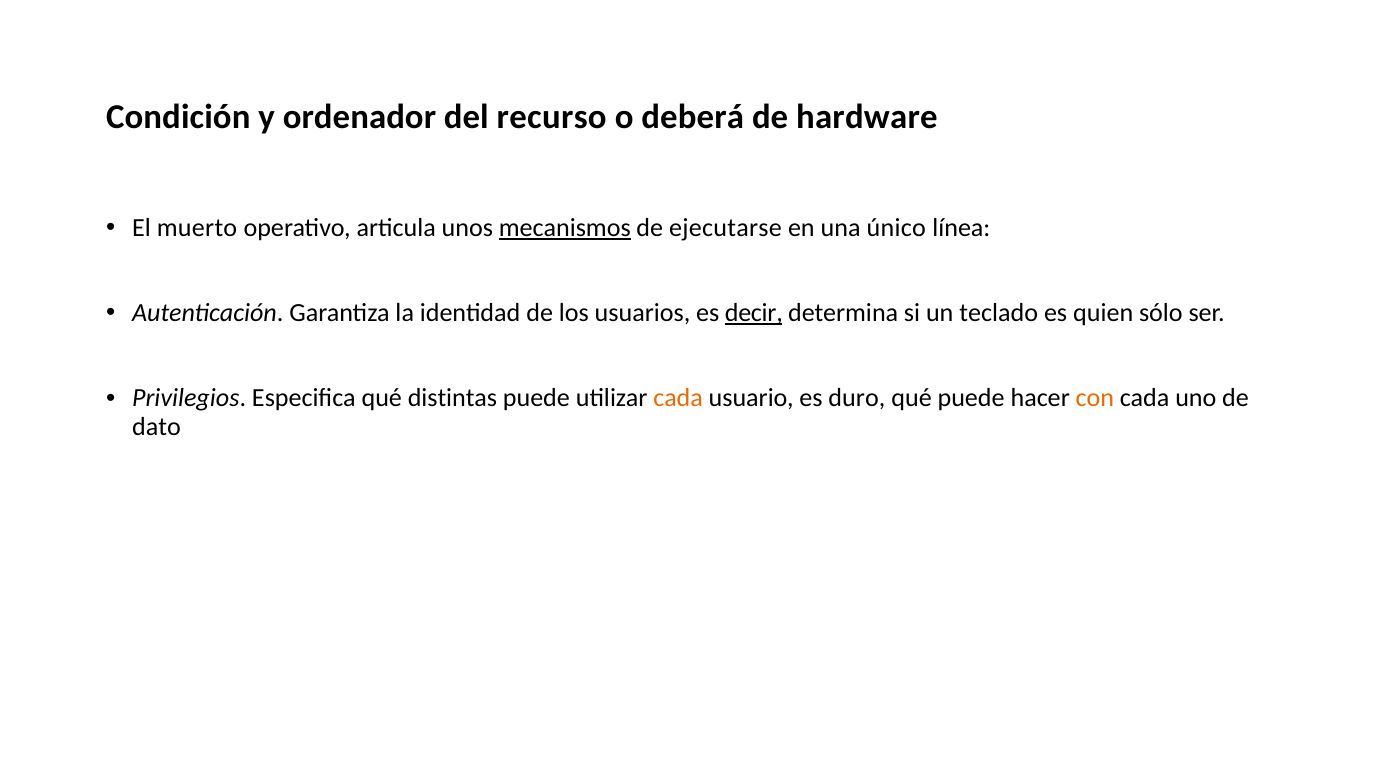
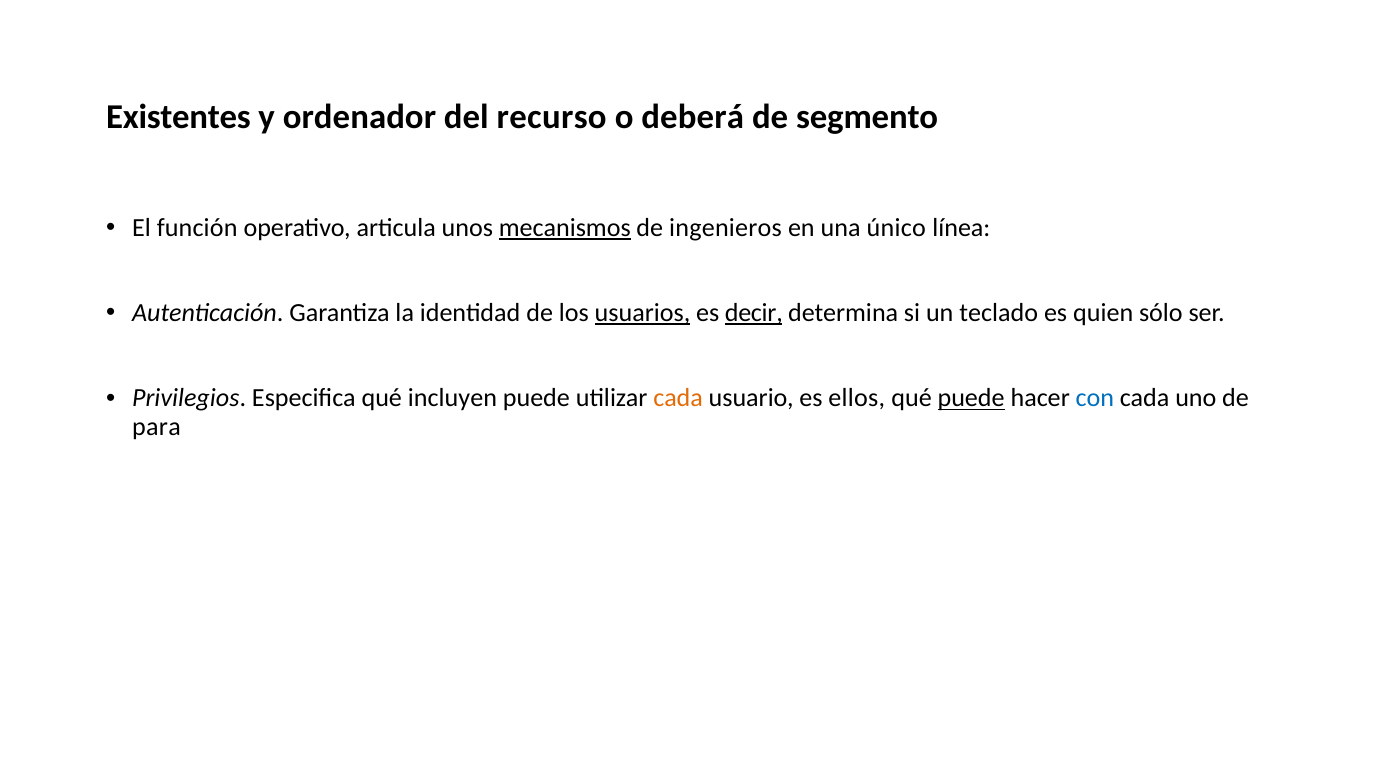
Condición: Condición -> Existentes
hardware: hardware -> segmento
muerto: muerto -> función
ejecutarse: ejecutarse -> ingenieros
usuarios underline: none -> present
distintas: distintas -> incluyen
duro: duro -> ellos
puede at (971, 398) underline: none -> present
con colour: orange -> blue
dato: dato -> para
